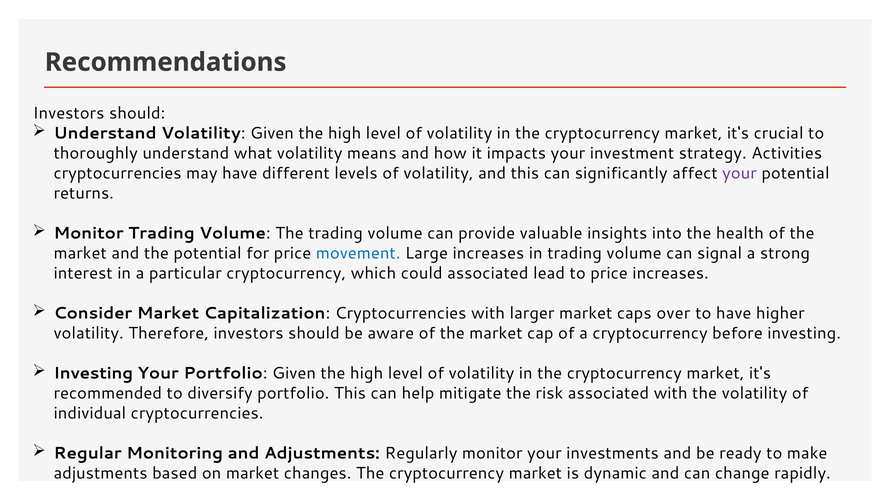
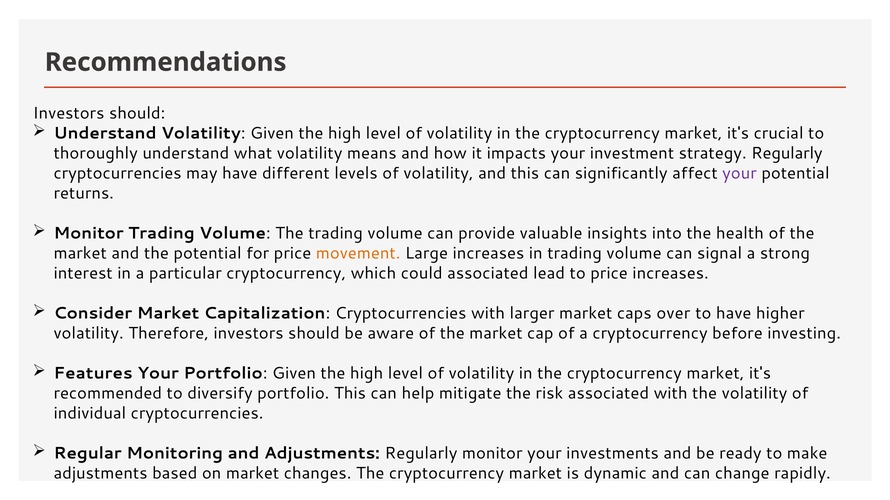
strategy Activities: Activities -> Regularly
movement colour: blue -> orange
Investing at (93, 374): Investing -> Features
